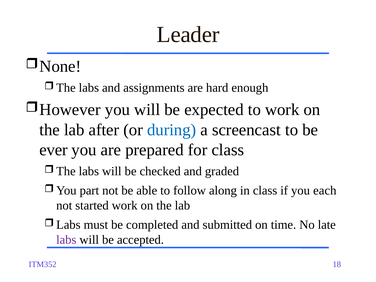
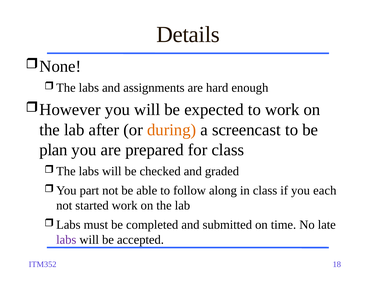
Leader: Leader -> Details
during colour: blue -> orange
ever: ever -> plan
